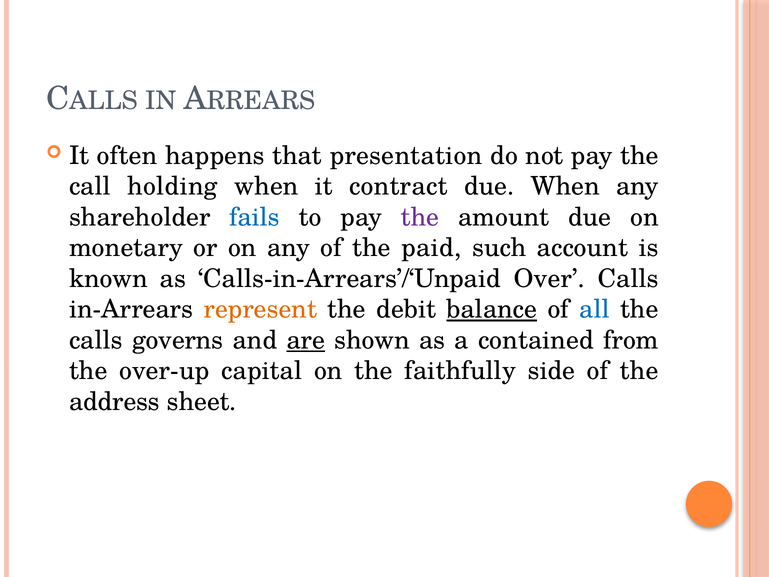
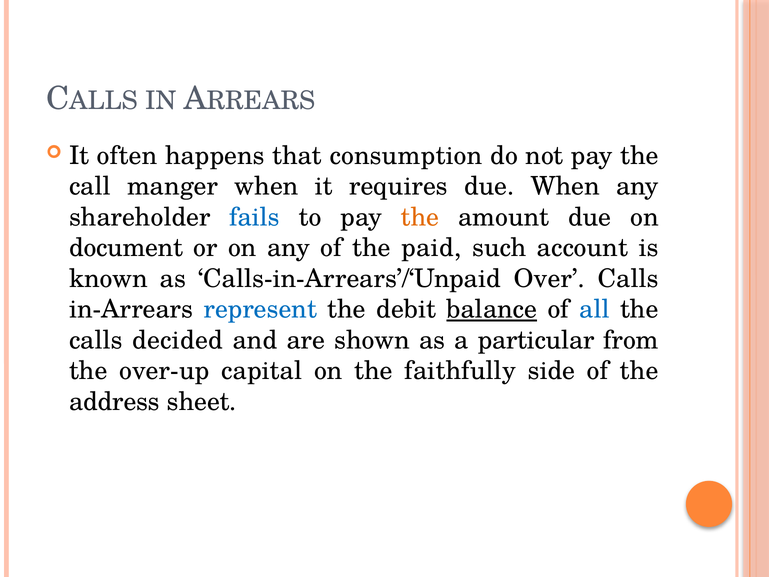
presentation: presentation -> consumption
holding: holding -> manger
contract: contract -> requires
the at (420, 217) colour: purple -> orange
monetary: monetary -> document
represent colour: orange -> blue
governs: governs -> decided
are underline: present -> none
contained: contained -> particular
